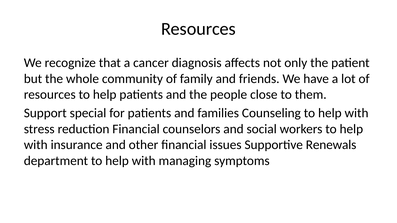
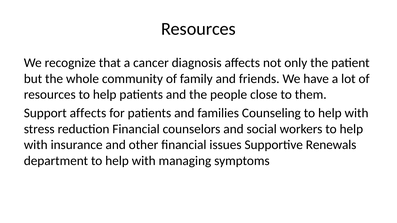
Support special: special -> affects
